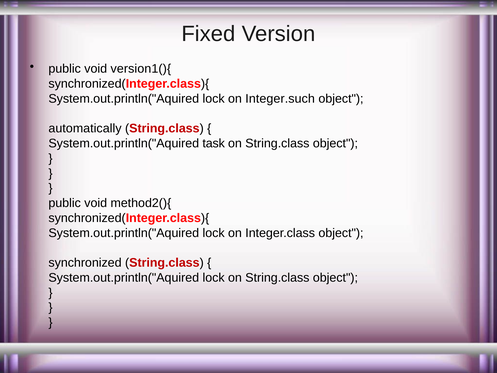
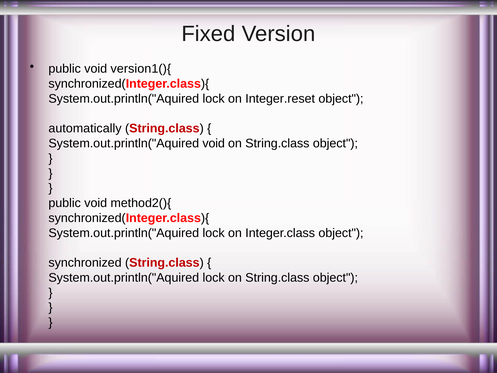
Integer.such: Integer.such -> Integer.reset
System.out.println("Aquired task: task -> void
